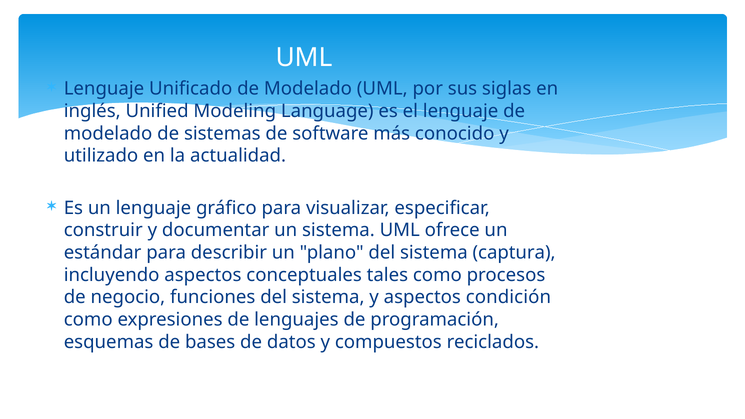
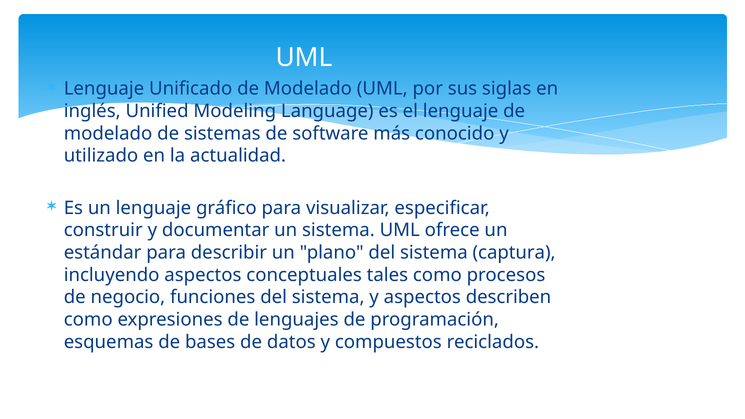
condición: condición -> describen
